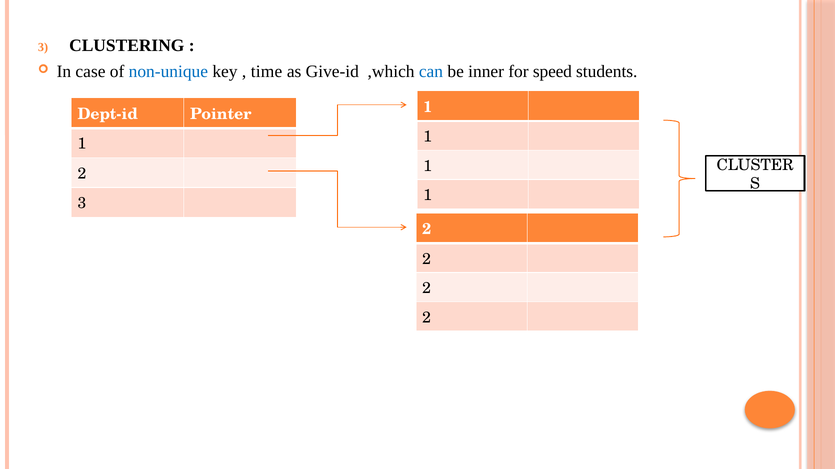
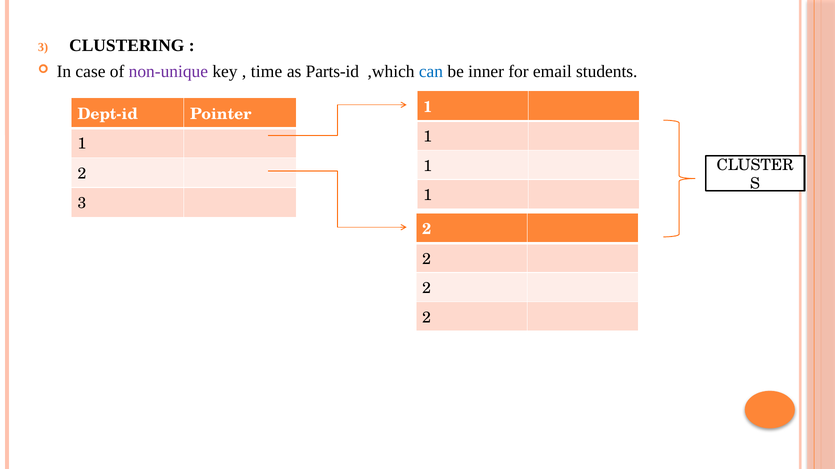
non-unique colour: blue -> purple
Give-id: Give-id -> Parts-id
speed: speed -> email
